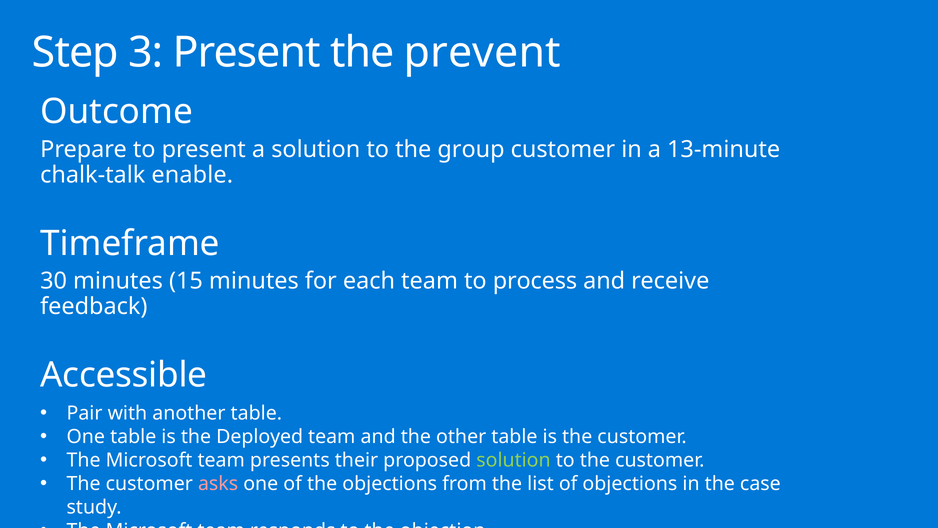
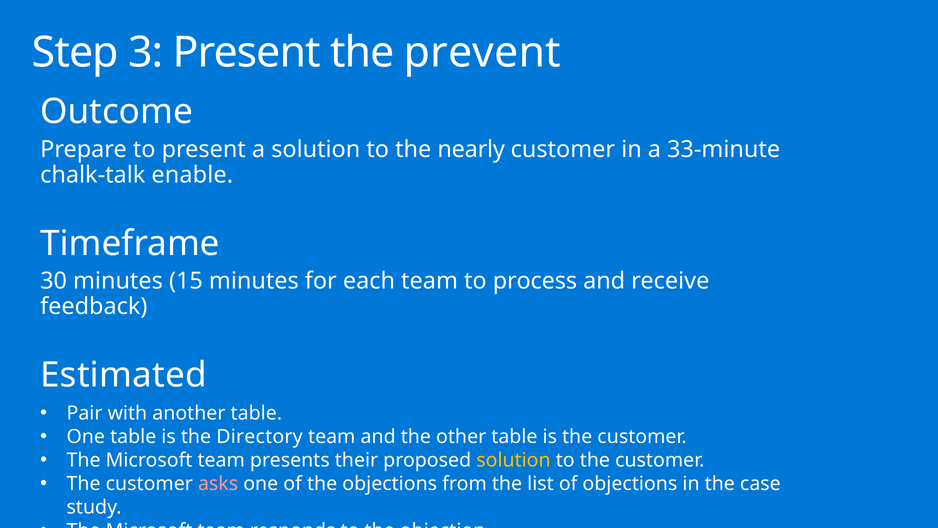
group: group -> nearly
13-minute: 13-minute -> 33-minute
Accessible: Accessible -> Estimated
Deployed: Deployed -> Directory
solution at (513, 460) colour: light green -> yellow
